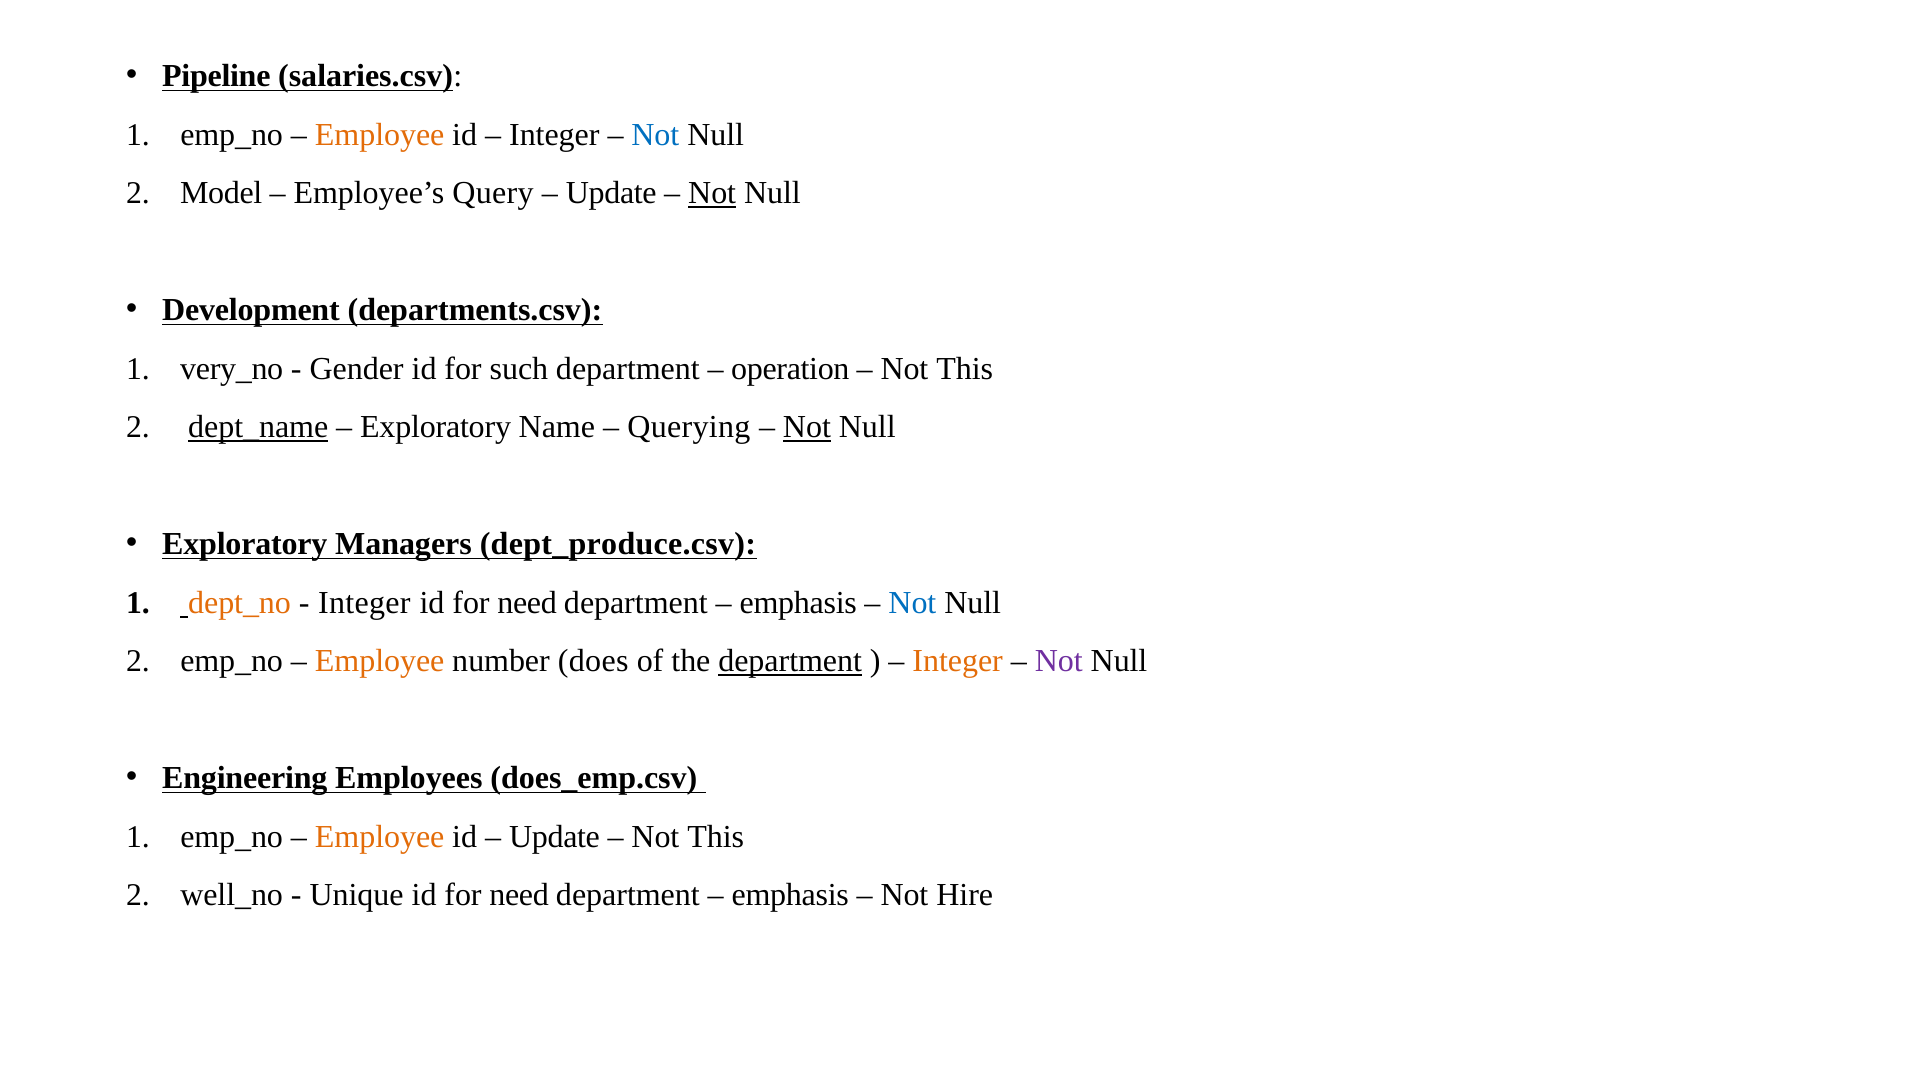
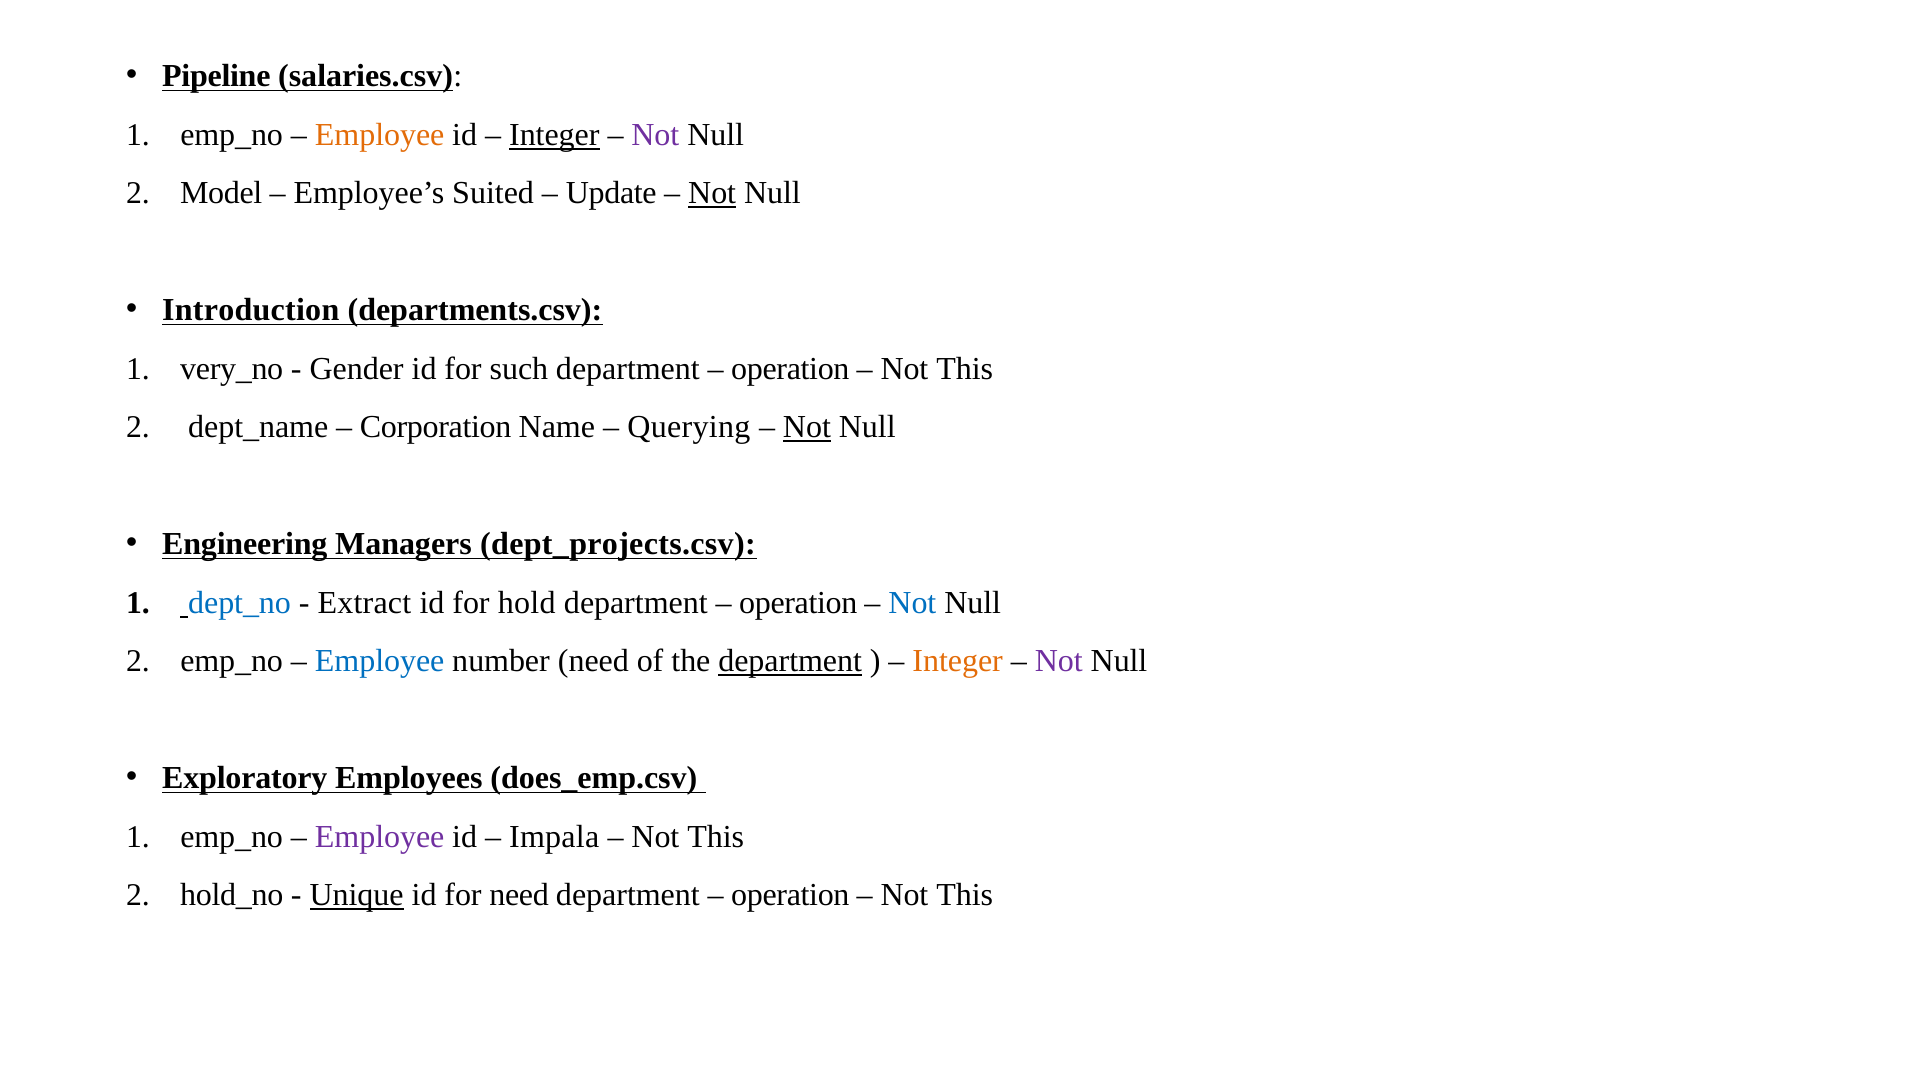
Integer at (554, 135) underline: none -> present
Not at (655, 135) colour: blue -> purple
Query: Query -> Suited
Development: Development -> Introduction
dept_name underline: present -> none
Exploratory at (436, 427): Exploratory -> Corporation
Exploratory at (245, 544): Exploratory -> Engineering
dept_produce.csv: dept_produce.csv -> dept_projects.csv
dept_no colour: orange -> blue
Integer at (364, 603): Integer -> Extract
need at (527, 603): need -> hold
emphasis at (798, 603): emphasis -> operation
Employee at (380, 661) colour: orange -> blue
number does: does -> need
Engineering: Engineering -> Exploratory
Employee at (380, 837) colour: orange -> purple
Update at (554, 837): Update -> Impala
well_no: well_no -> hold_no
Unique underline: none -> present
emphasis at (790, 896): emphasis -> operation
Hire at (965, 896): Hire -> This
